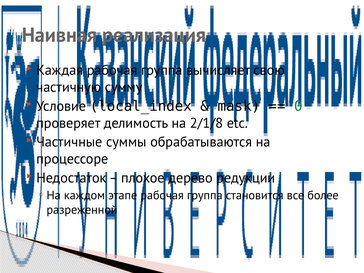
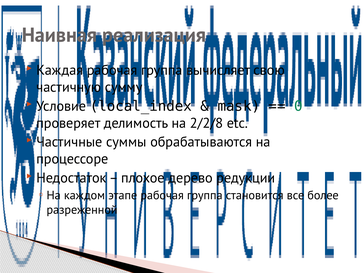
2/1/8: 2/1/8 -> 2/2/8
